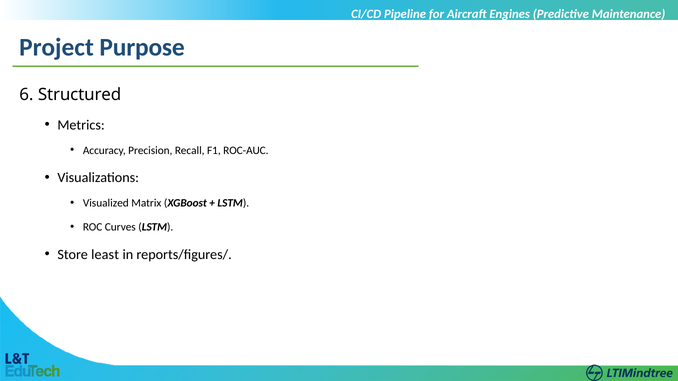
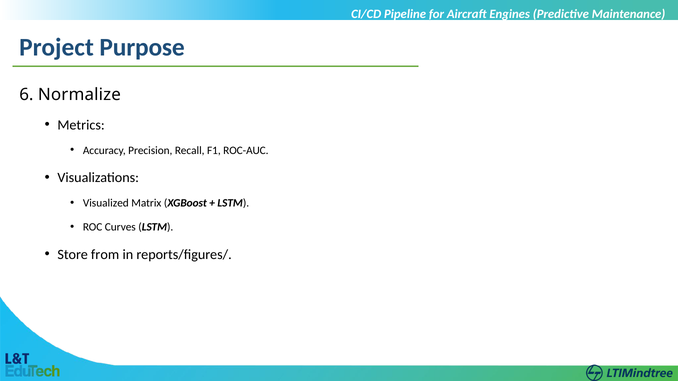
Structured: Structured -> Normalize
least: least -> from
